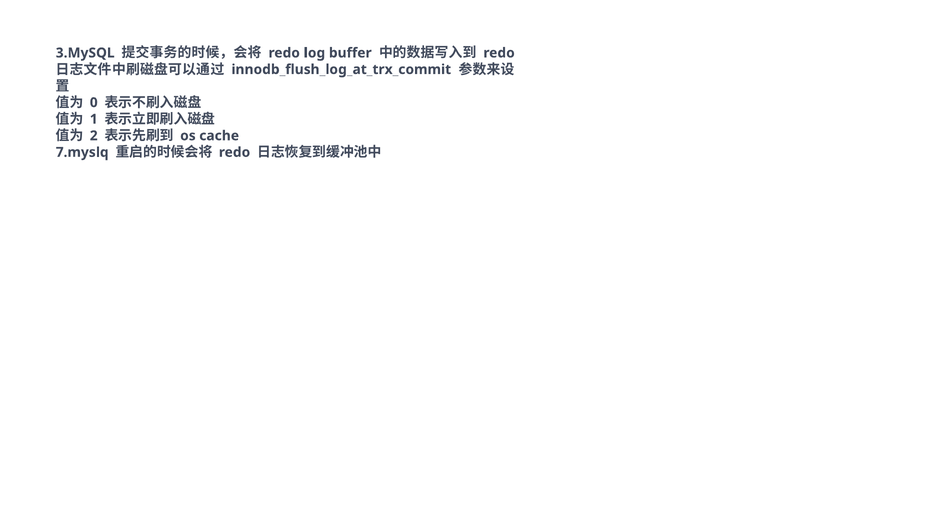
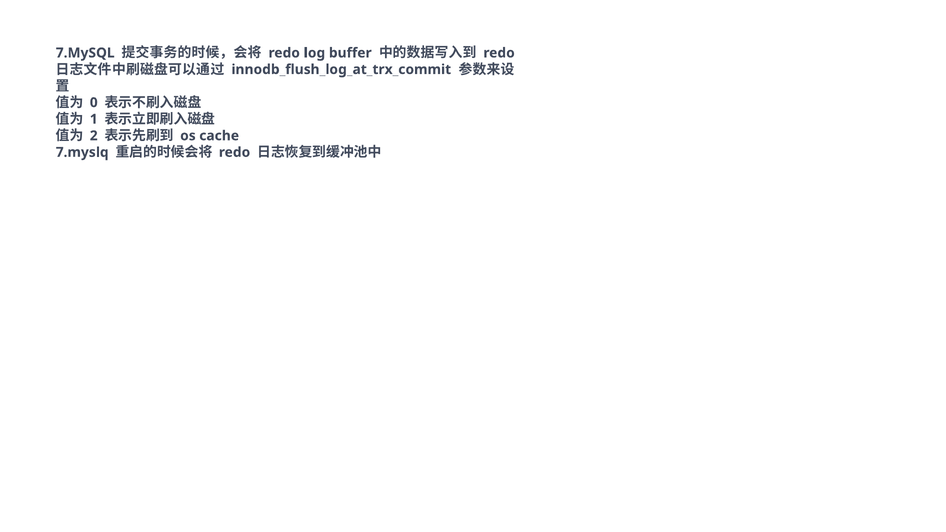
3.MySQL: 3.MySQL -> 7.MySQL
